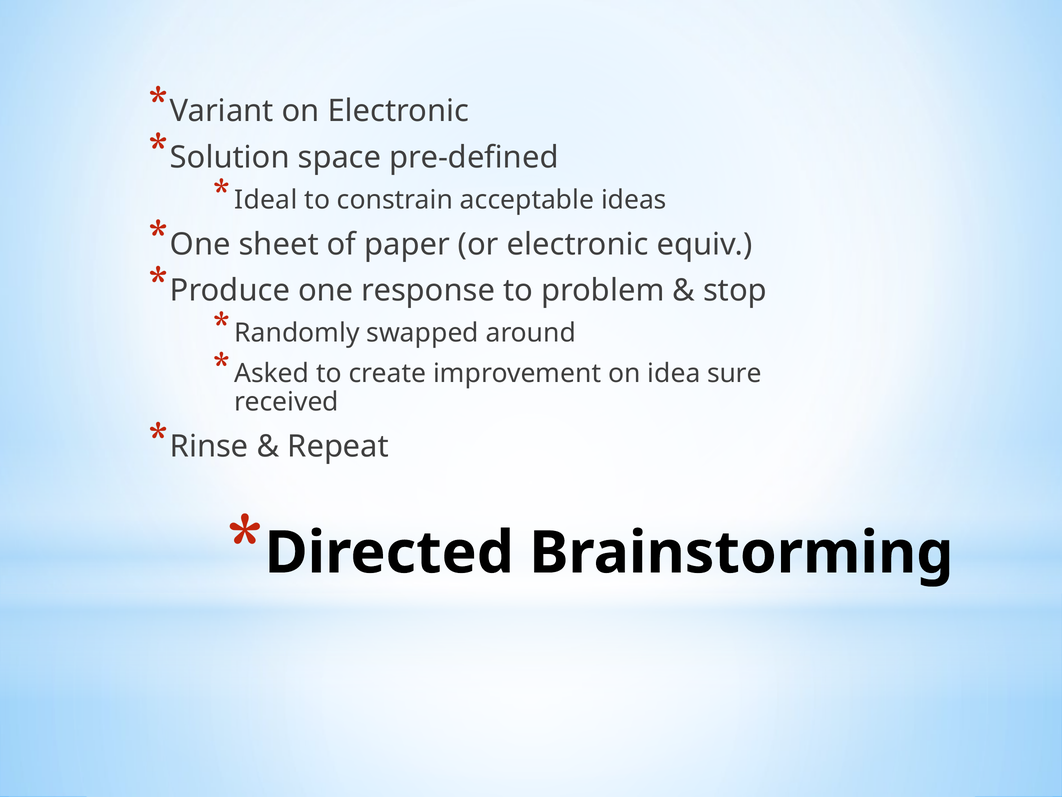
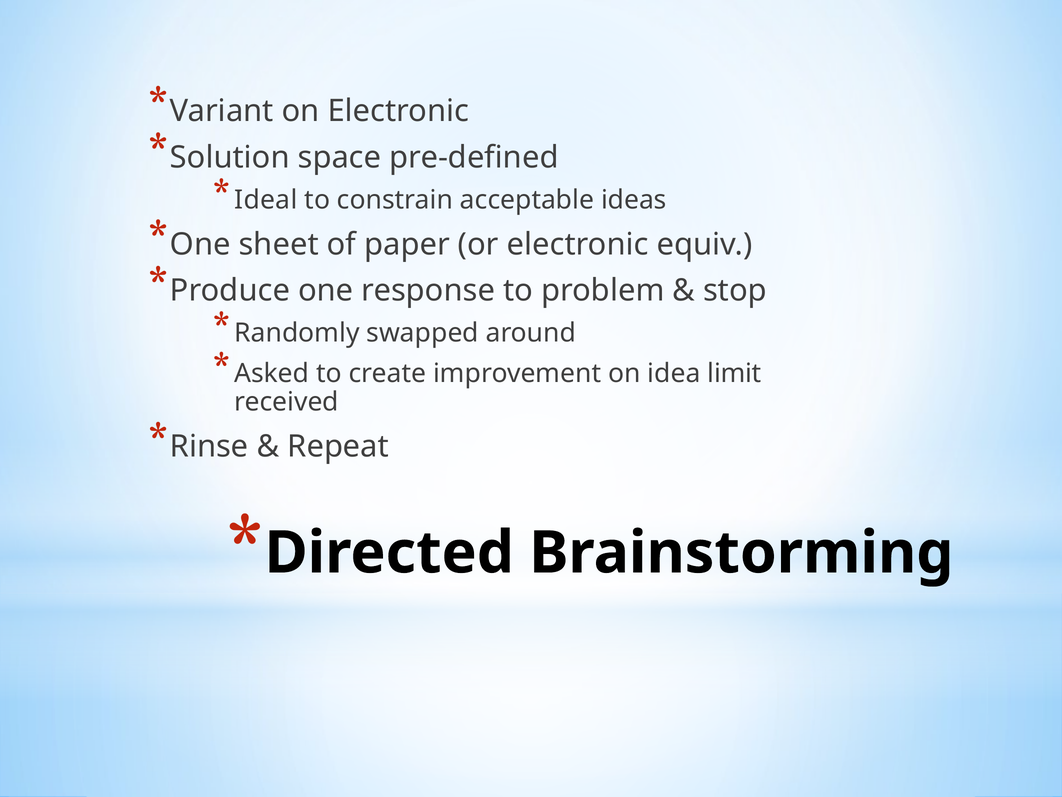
sure: sure -> limit
